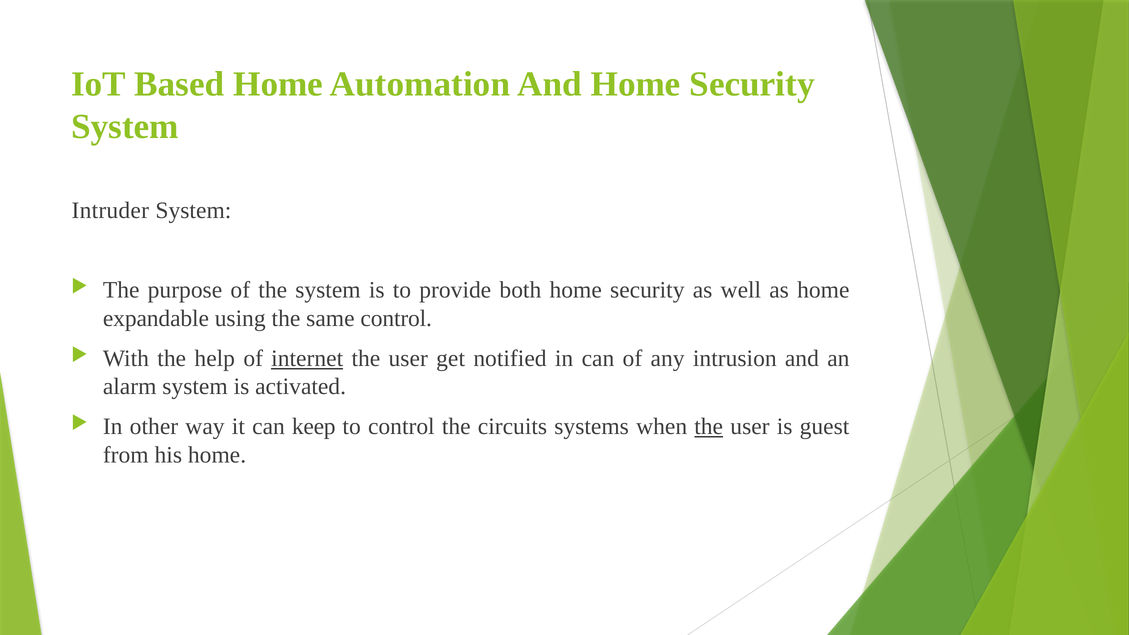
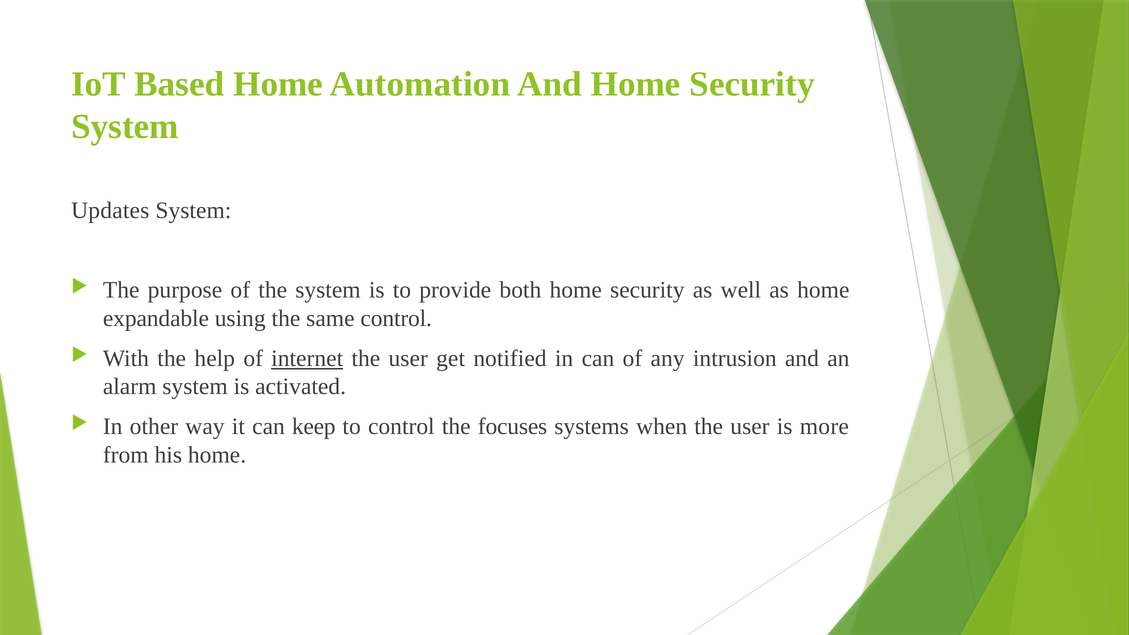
Intruder: Intruder -> Updates
circuits: circuits -> focuses
the at (709, 427) underline: present -> none
guest: guest -> more
